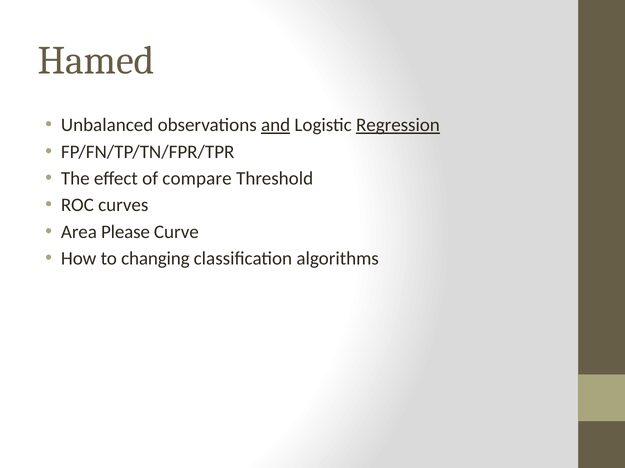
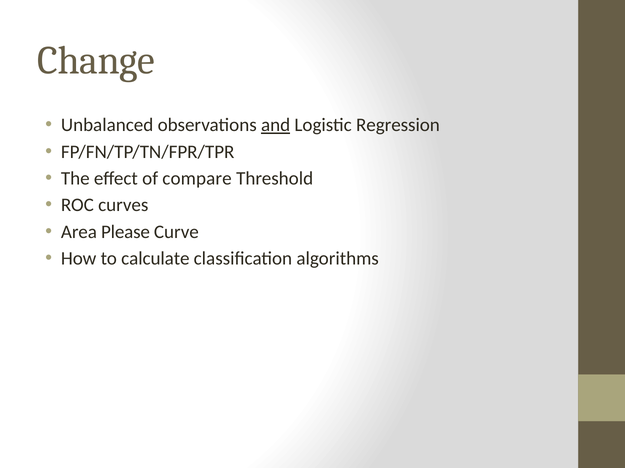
Hamed: Hamed -> Change
Regression underline: present -> none
changing: changing -> calculate
